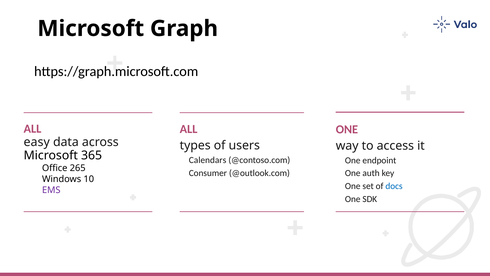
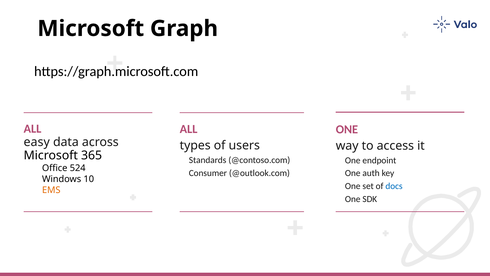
Calendars: Calendars -> Standards
265: 265 -> 524
EMS colour: purple -> orange
